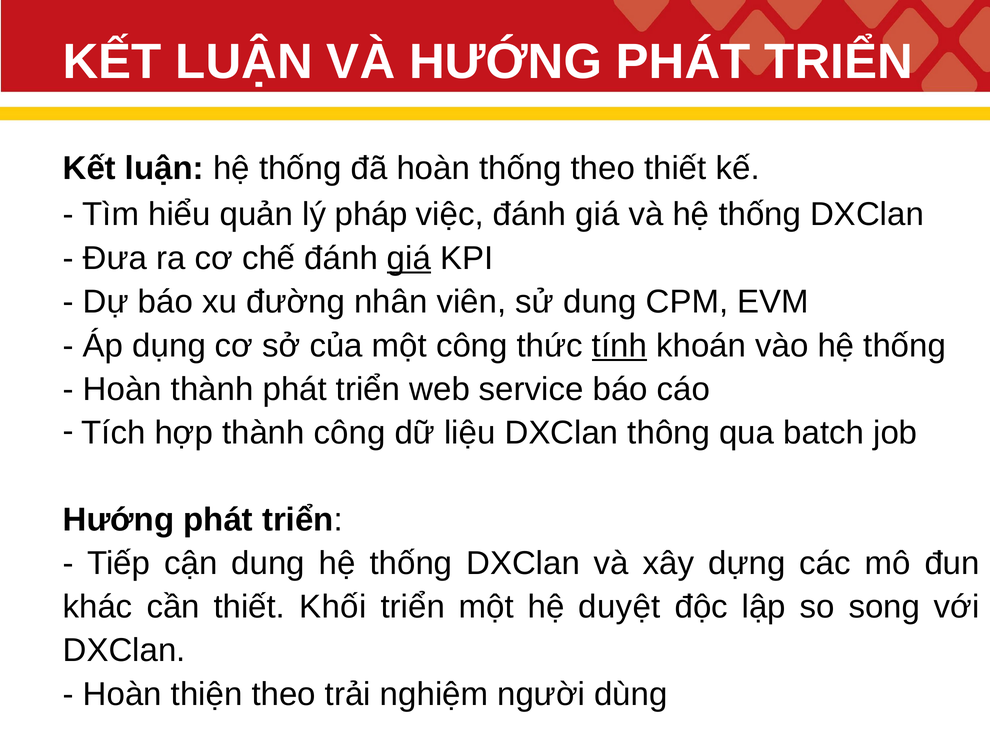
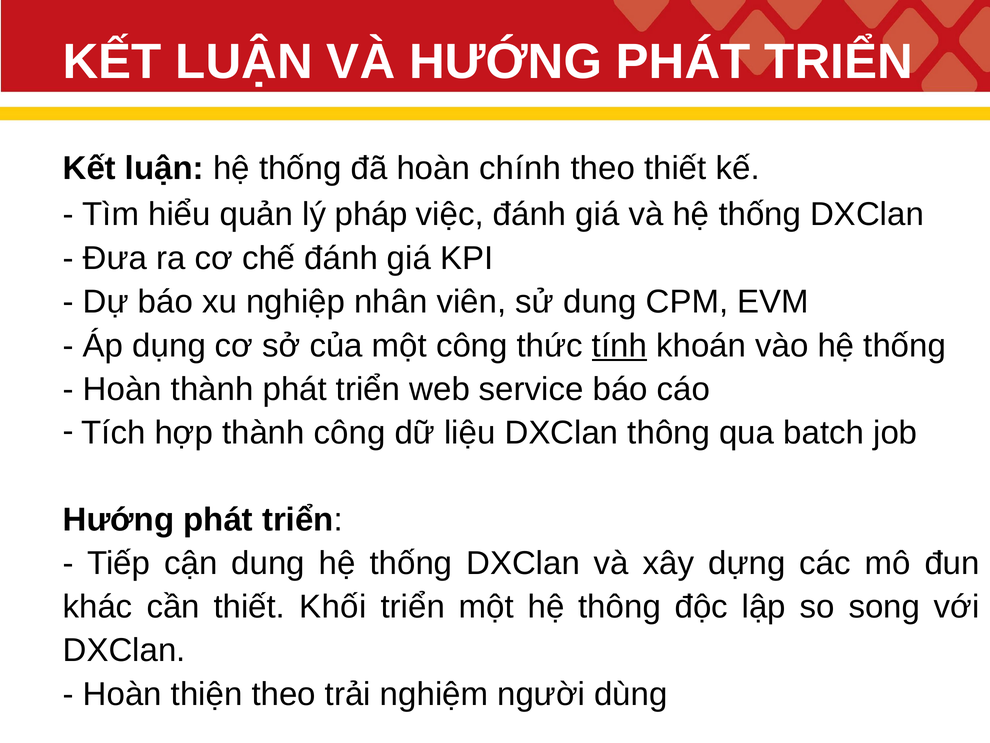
hoàn thống: thống -> chính
giá at (409, 258) underline: present -> none
đường: đường -> nghiệp
hệ duyệt: duyệt -> thông
